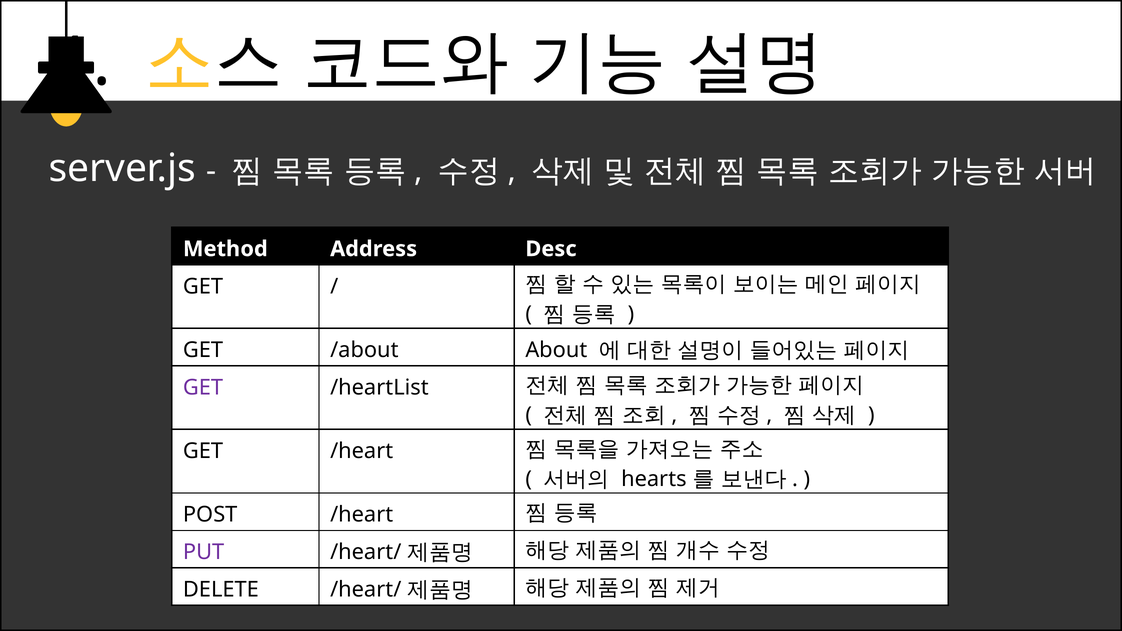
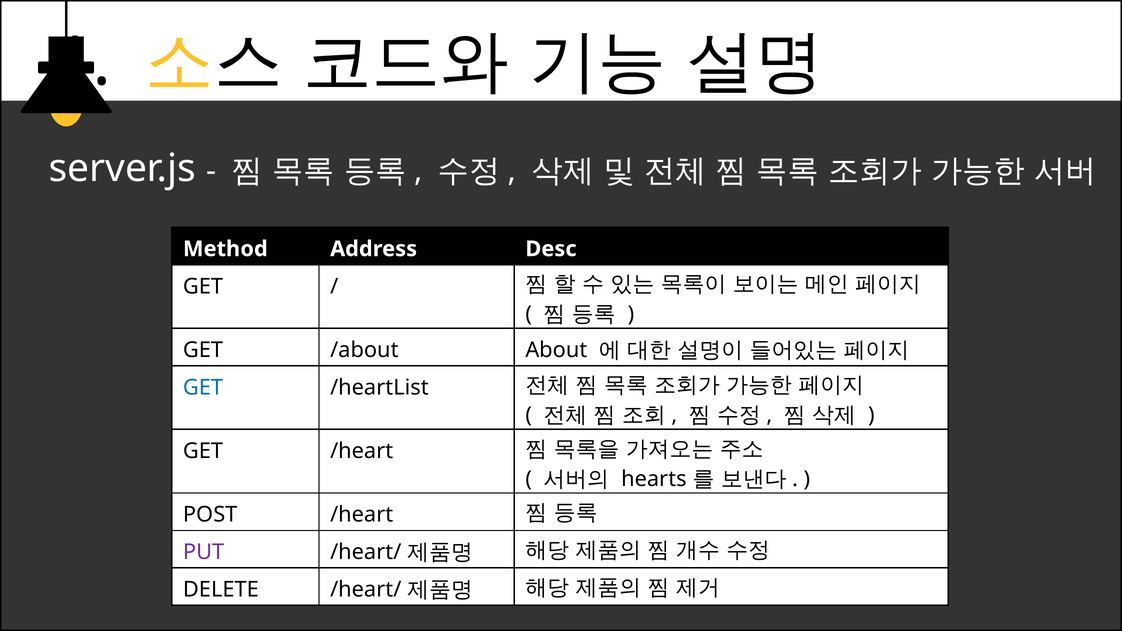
GET at (203, 388) colour: purple -> blue
